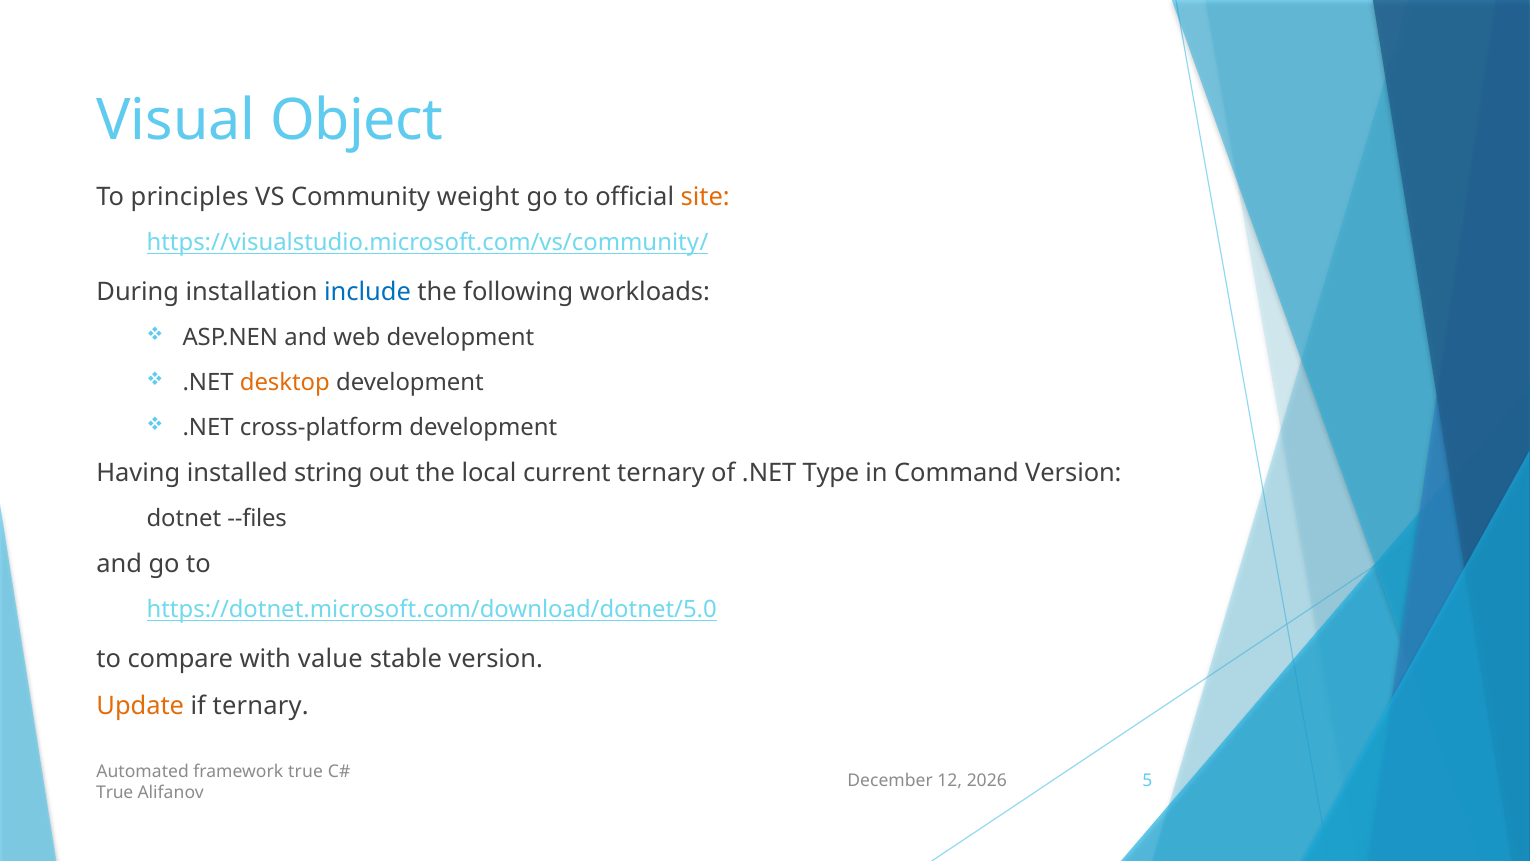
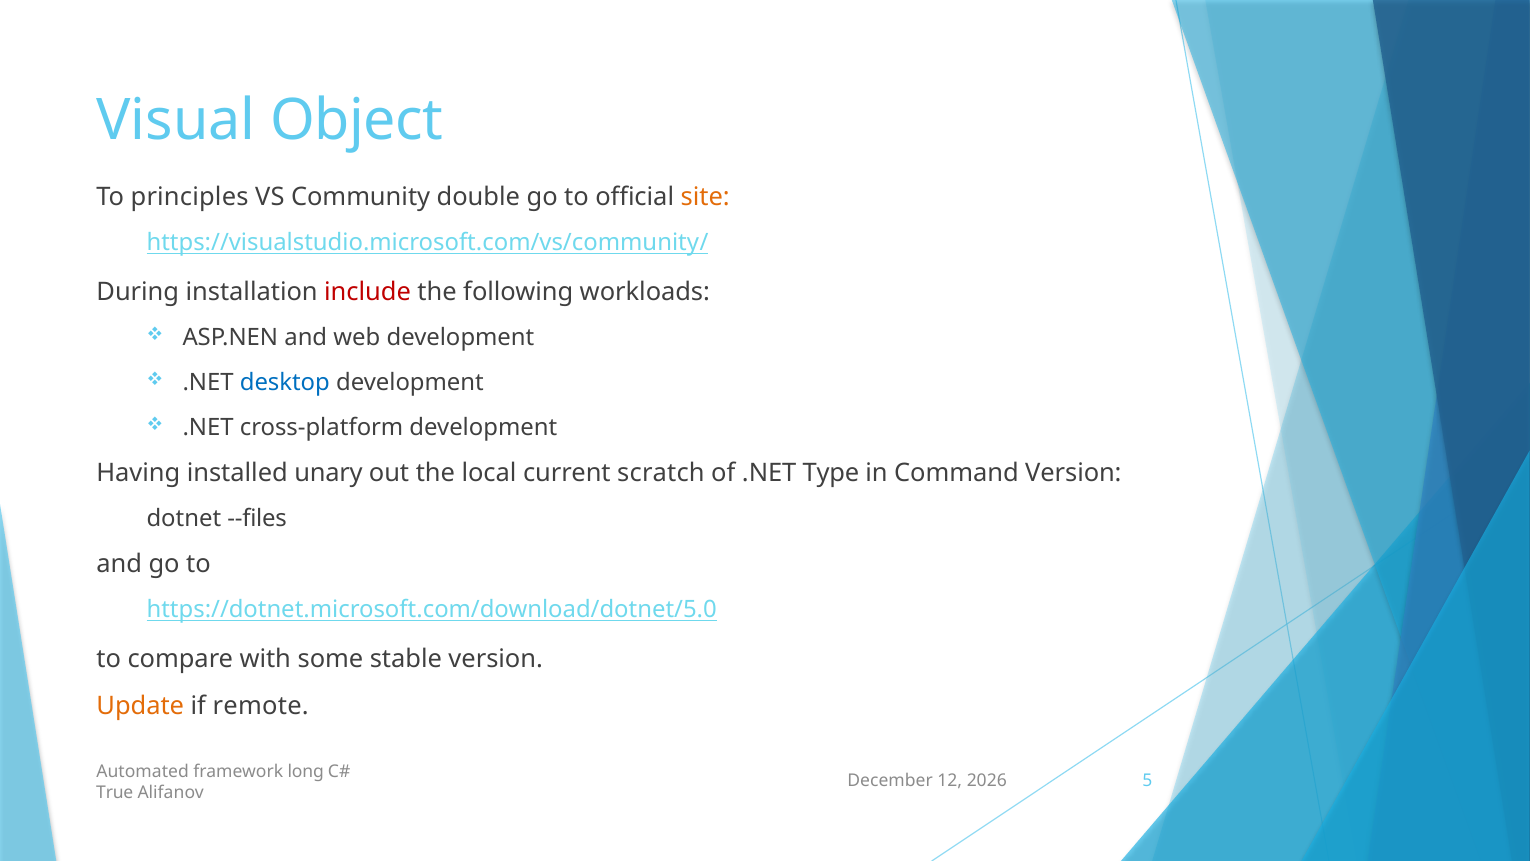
weight: weight -> double
include colour: blue -> red
desktop colour: orange -> blue
string: string -> unary
current ternary: ternary -> scratch
value: value -> some
if ternary: ternary -> remote
framework true: true -> long
